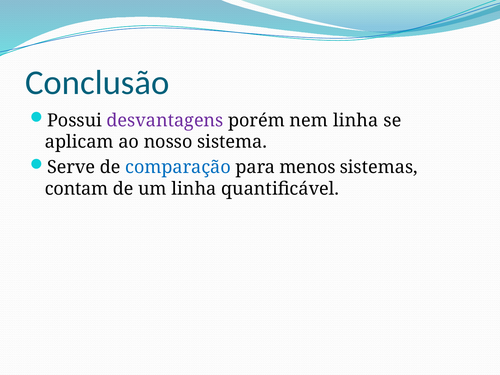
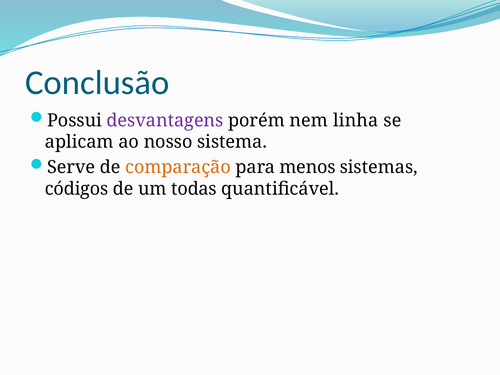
comparação colour: blue -> orange
contam: contam -> códigos
um linha: linha -> todas
